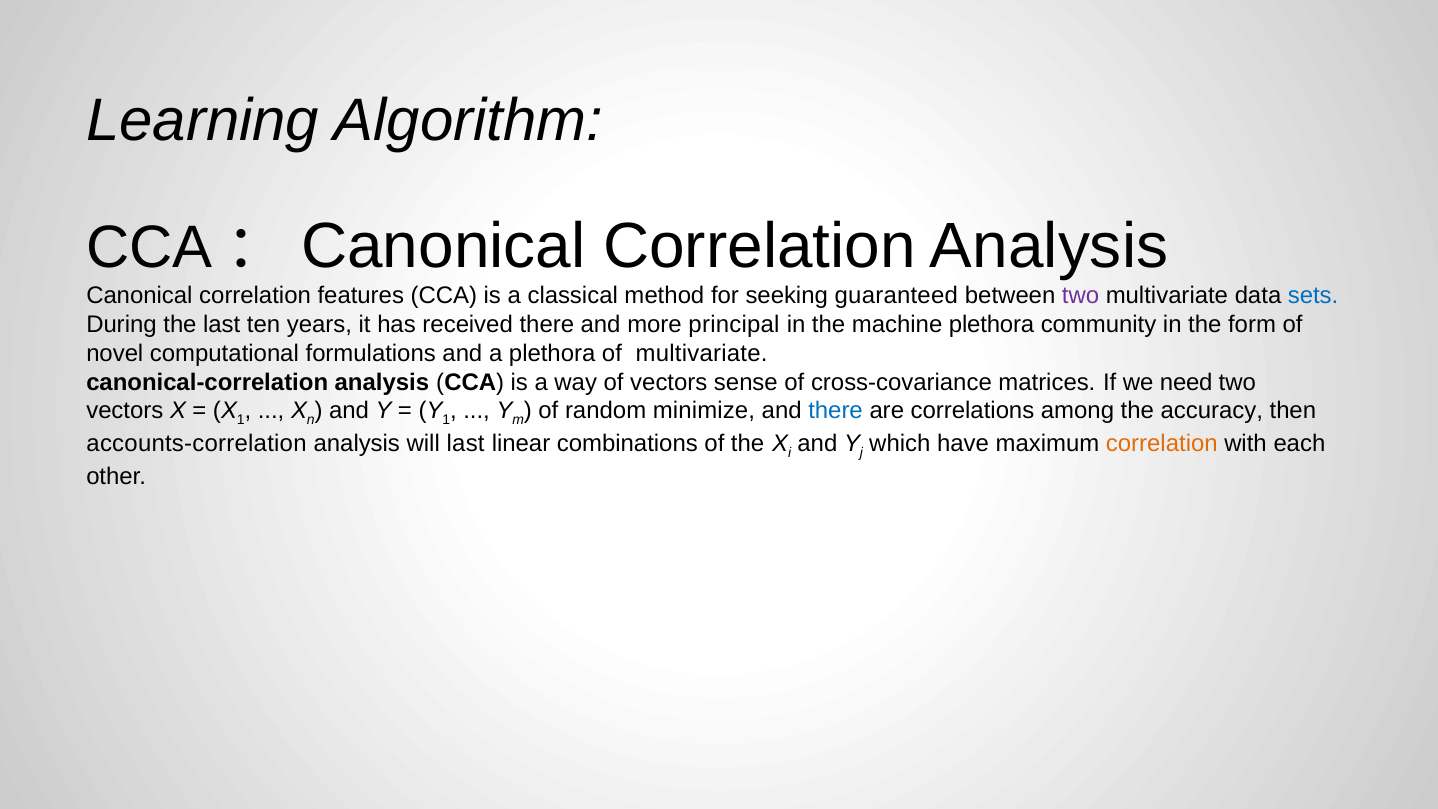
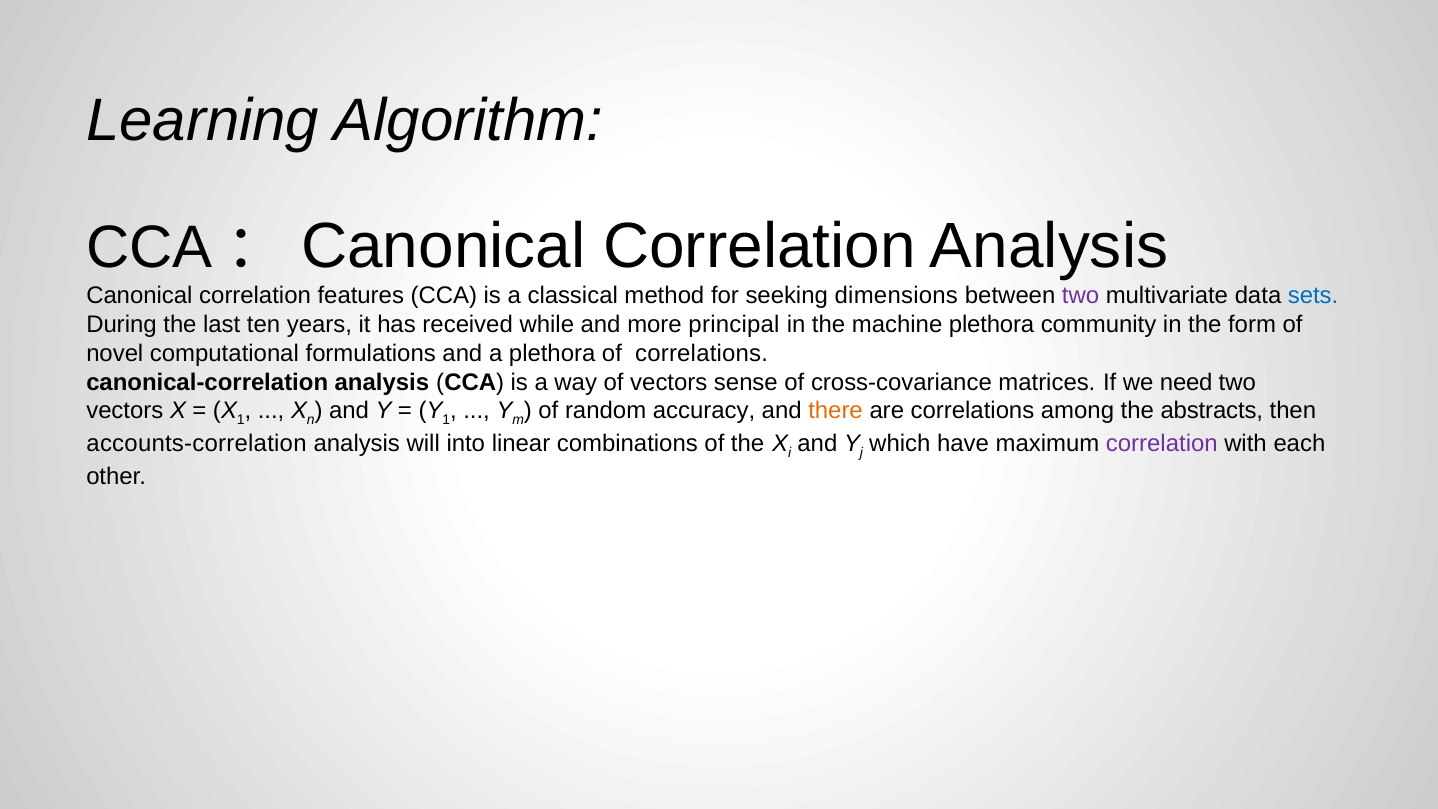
guaranteed: guaranteed -> dimensions
received there: there -> while
of multivariate: multivariate -> correlations
minimize: minimize -> accuracy
there at (836, 411) colour: blue -> orange
accuracy: accuracy -> abstracts
will last: last -> into
correlation at (1162, 444) colour: orange -> purple
